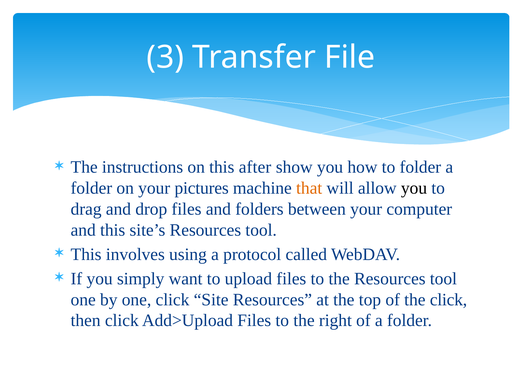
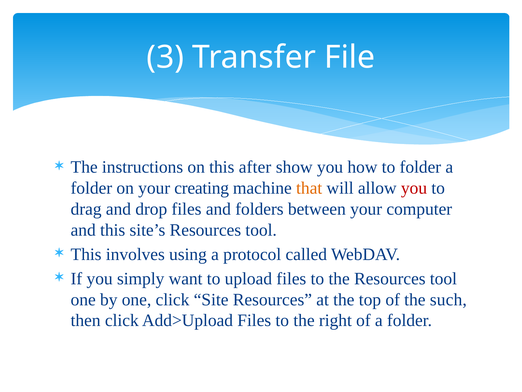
pictures: pictures -> creating
you at (414, 188) colour: black -> red
the click: click -> such
